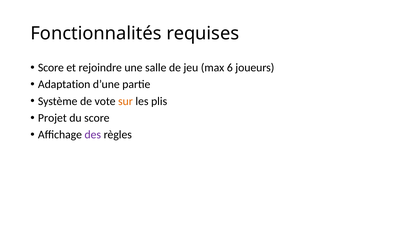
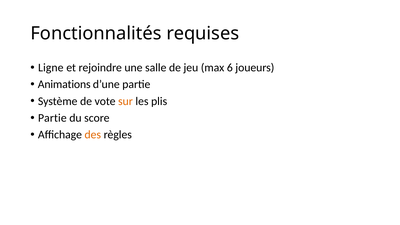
Score at (51, 68): Score -> Ligne
Adaptation: Adaptation -> Animations
Projet at (52, 118): Projet -> Partie
des colour: purple -> orange
